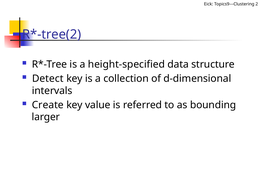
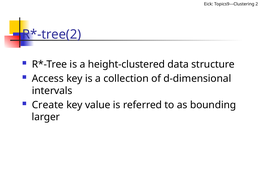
height-specified: height-specified -> height-clustered
Detect: Detect -> Access
